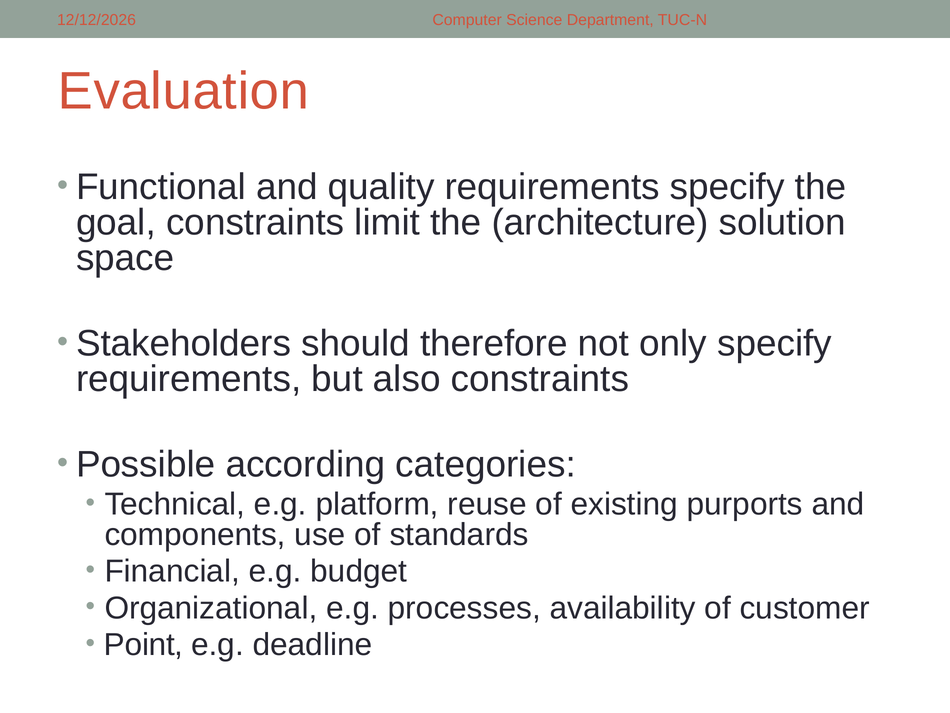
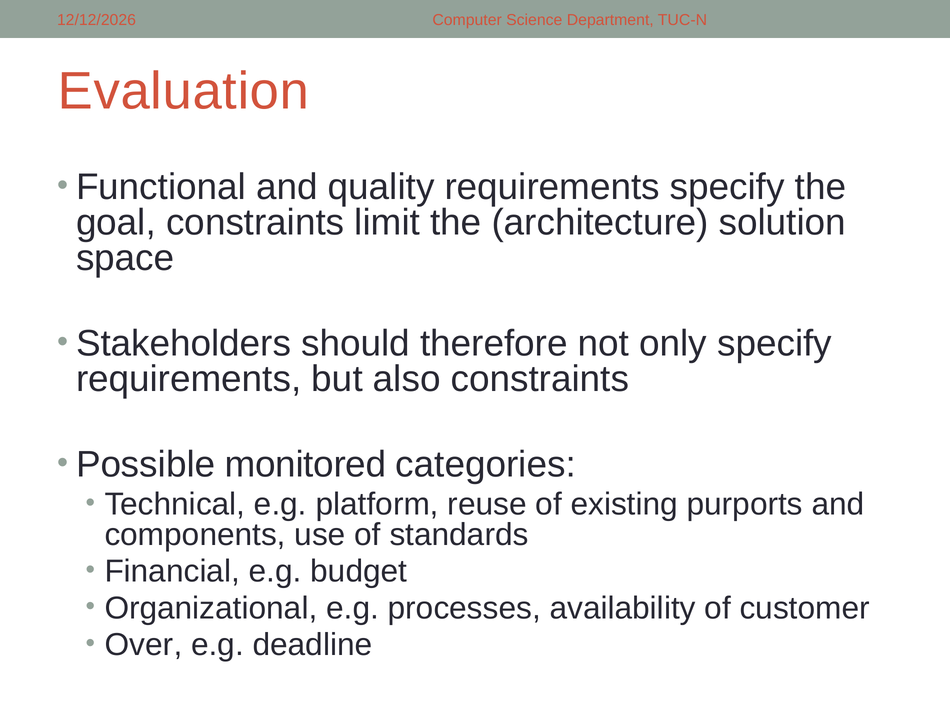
according: according -> monitored
Point: Point -> Over
